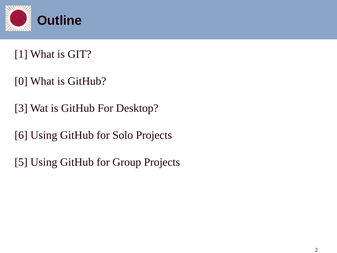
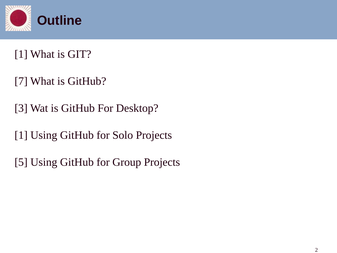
0: 0 -> 7
6 at (21, 135): 6 -> 1
